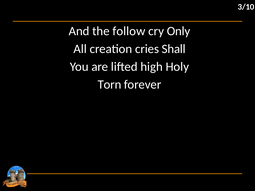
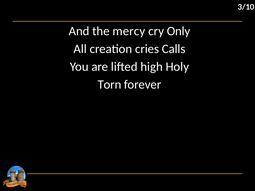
follow: follow -> mercy
Shall: Shall -> Calls
